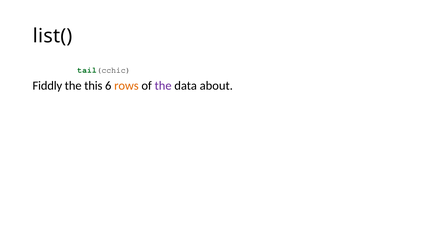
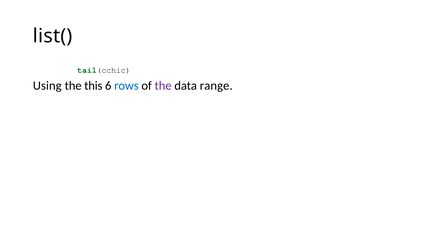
Fiddly: Fiddly -> Using
rows colour: orange -> blue
about: about -> range
